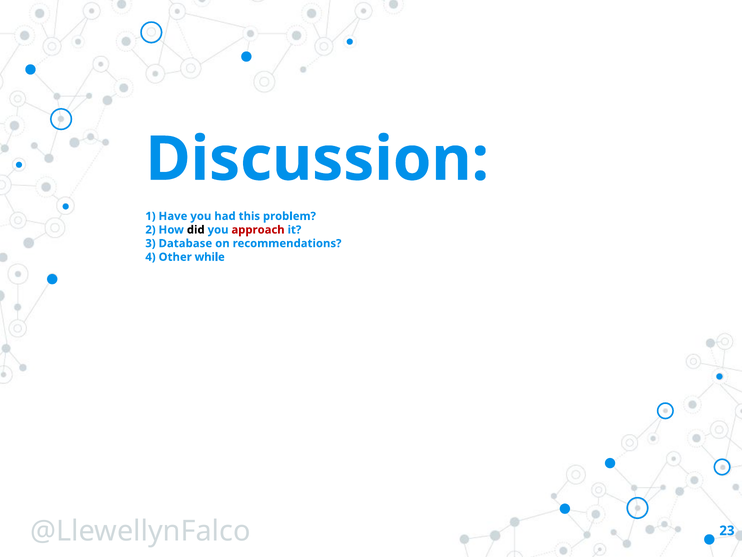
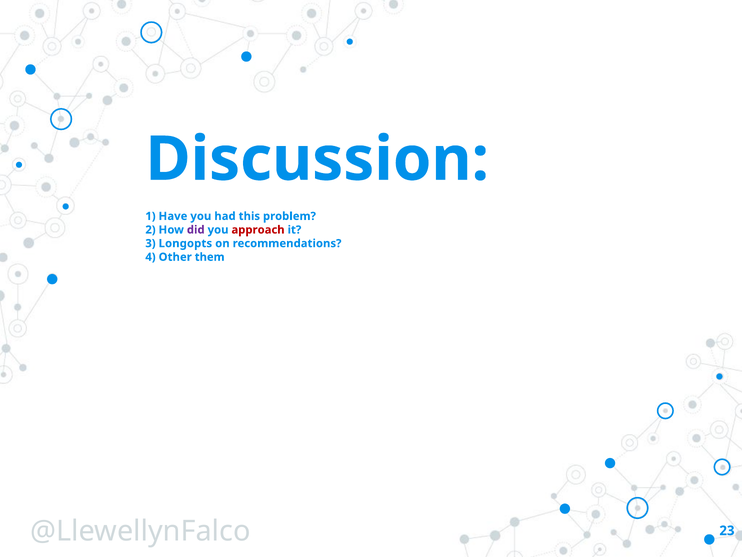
did colour: black -> purple
Database: Database -> Longopts
while: while -> them
